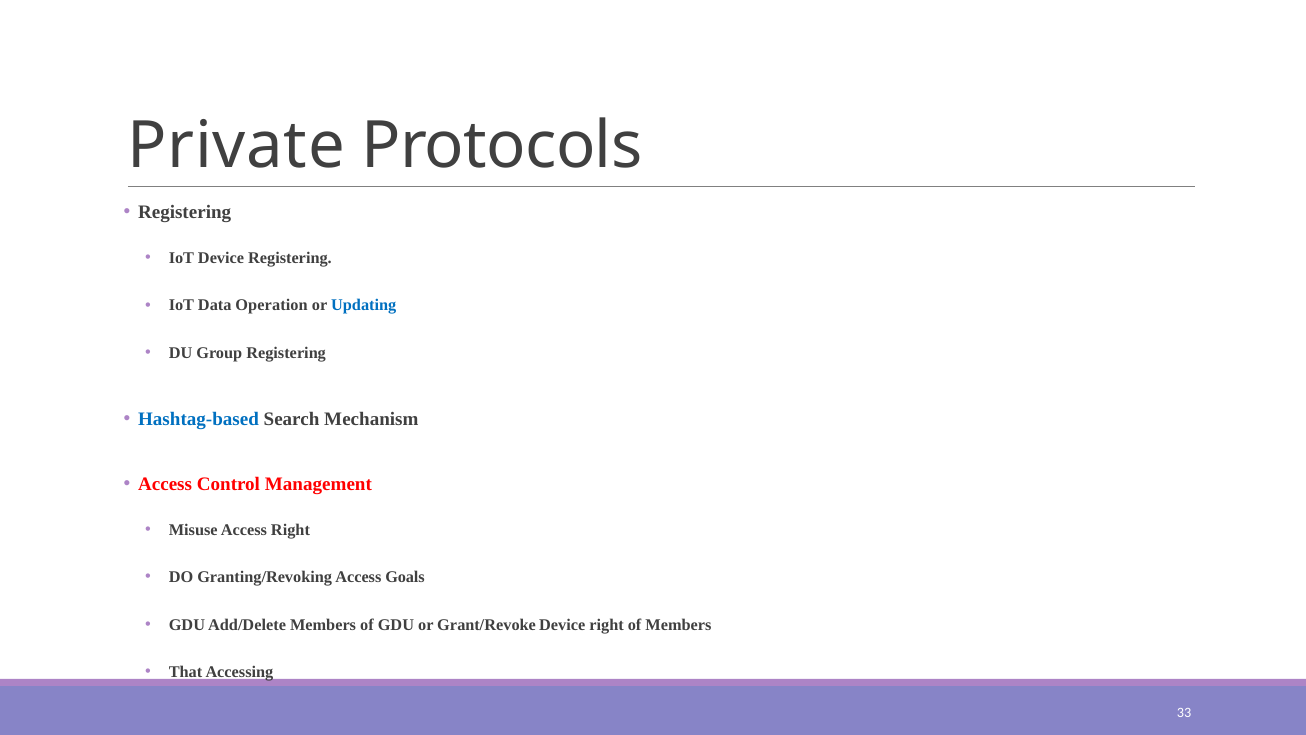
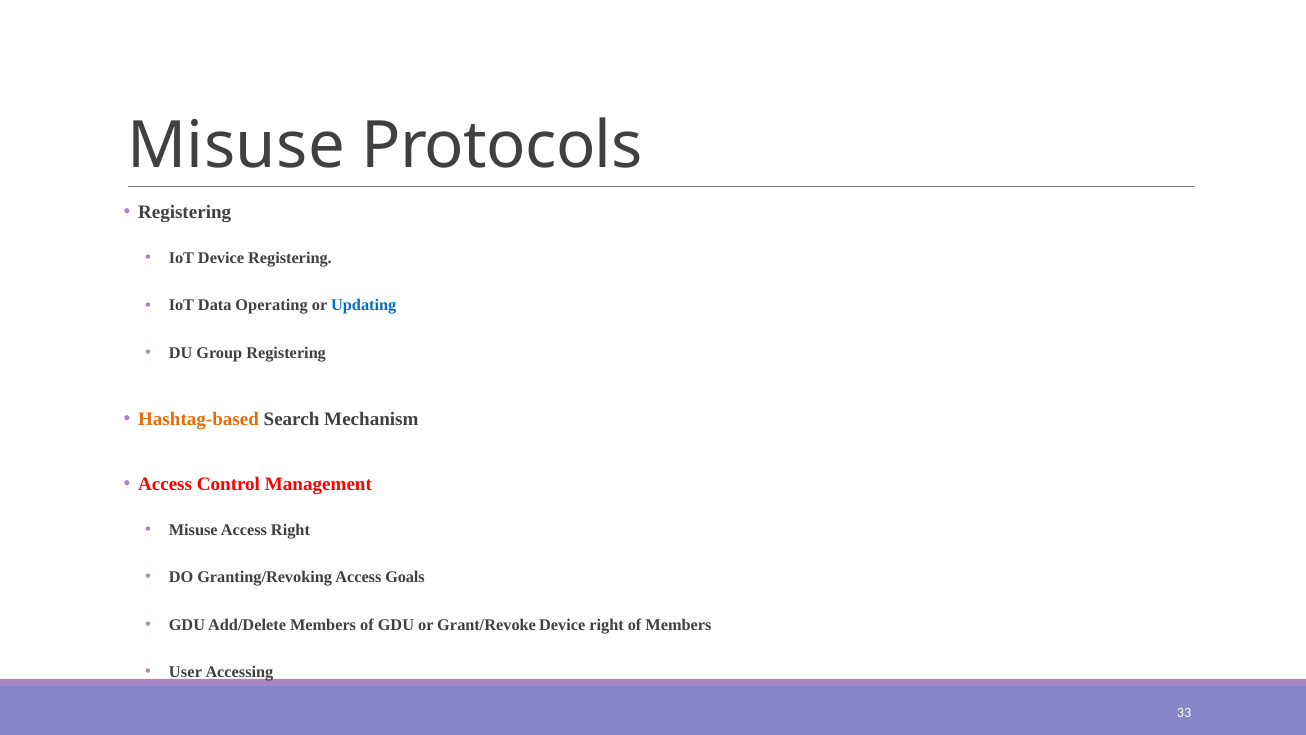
Private at (236, 146): Private -> Misuse
Operation: Operation -> Operating
Hashtag-based colour: blue -> orange
That: That -> User
